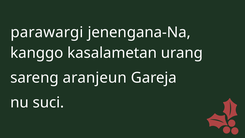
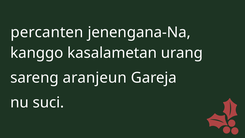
parawargi: parawargi -> percanten
